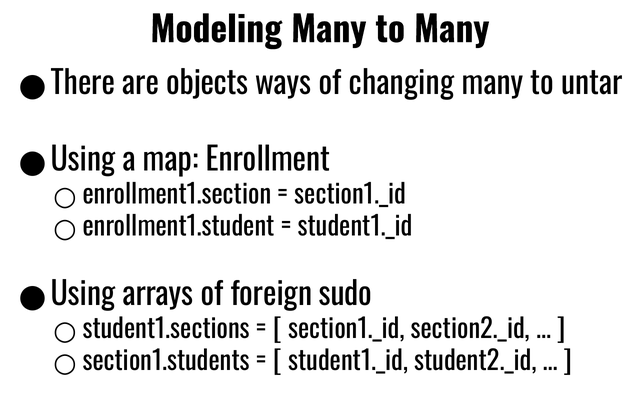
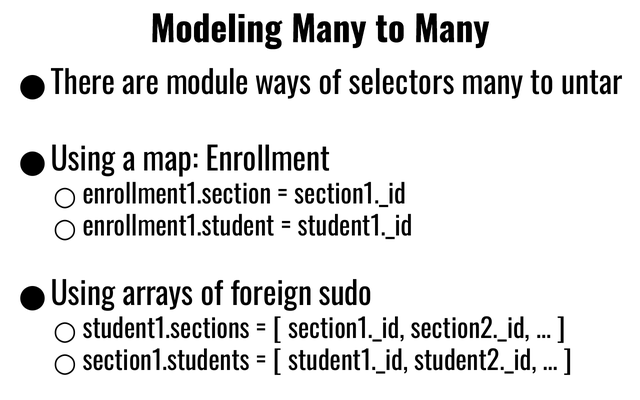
objects: objects -> module
changing: changing -> selectors
